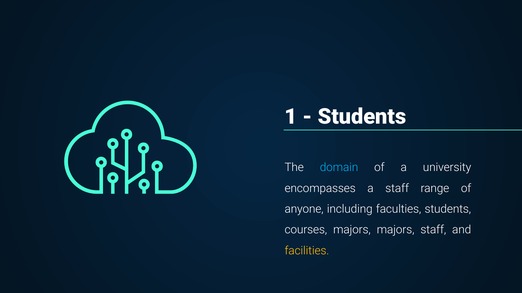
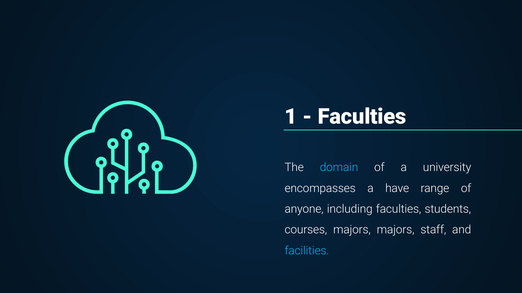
Students at (362, 117): Students -> Faculties
a staff: staff -> have
facilities colour: yellow -> light blue
